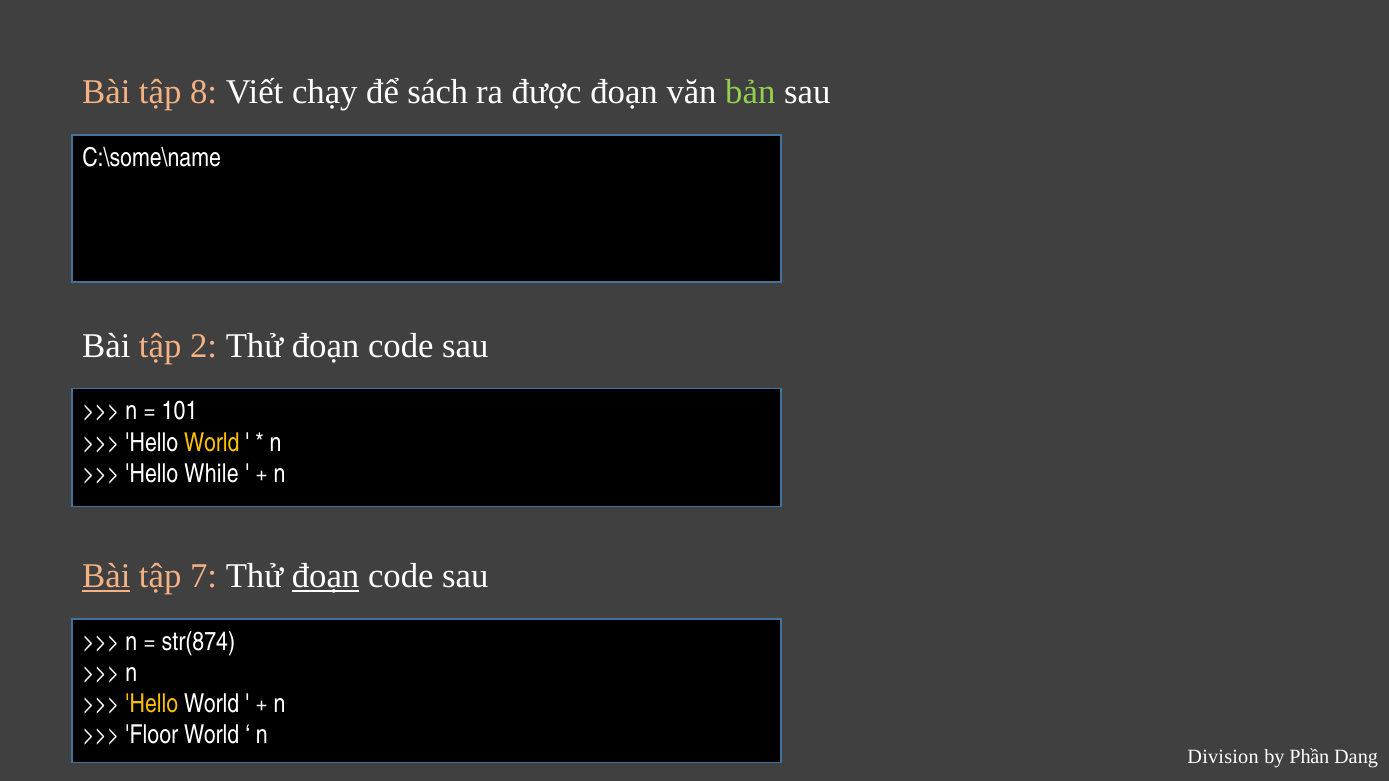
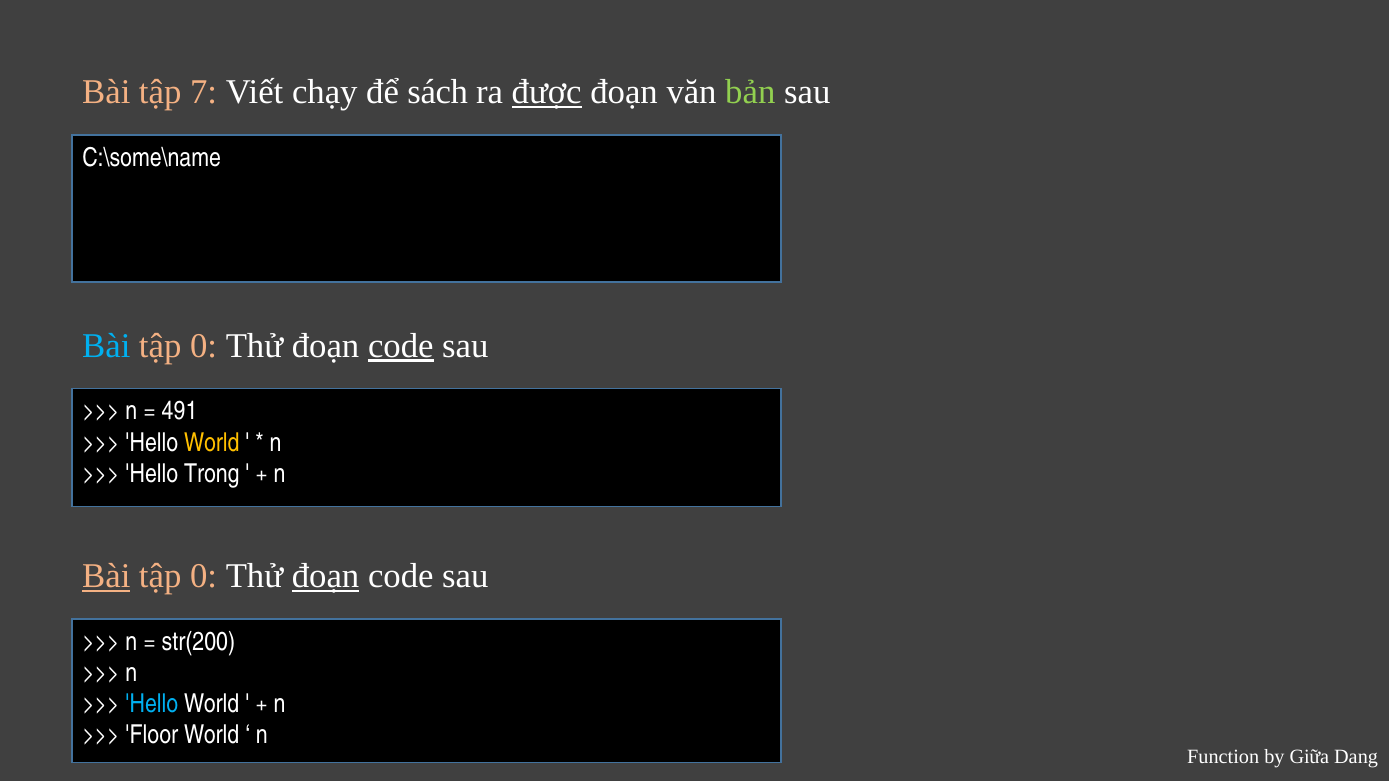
8: 8 -> 7
được underline: none -> present
Bài at (106, 346) colour: white -> light blue
2 at (204, 346): 2 -> 0
code at (401, 346) underline: none -> present
101: 101 -> 491
While: While -> Trong
7 at (204, 576): 7 -> 0
str(874: str(874 -> str(200
Hello at (152, 704) colour: yellow -> light blue
Division: Division -> Function
Phần: Phần -> Giữa
